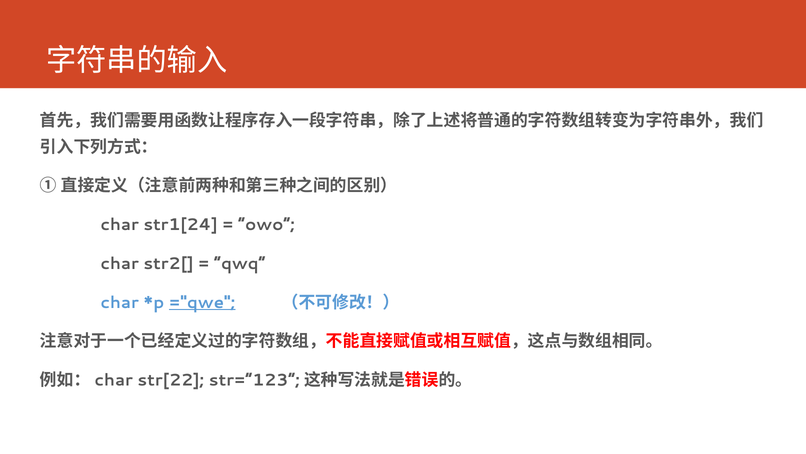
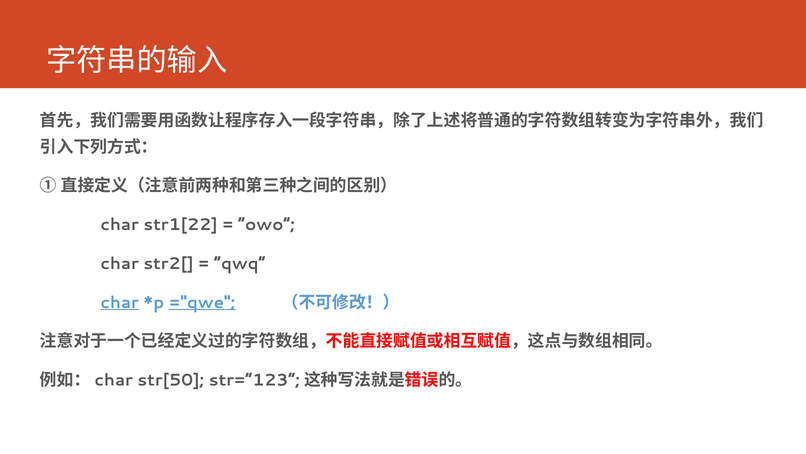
str1[24: str1[24 -> str1[22
char at (120, 302) underline: none -> present
str[22: str[22 -> str[50
